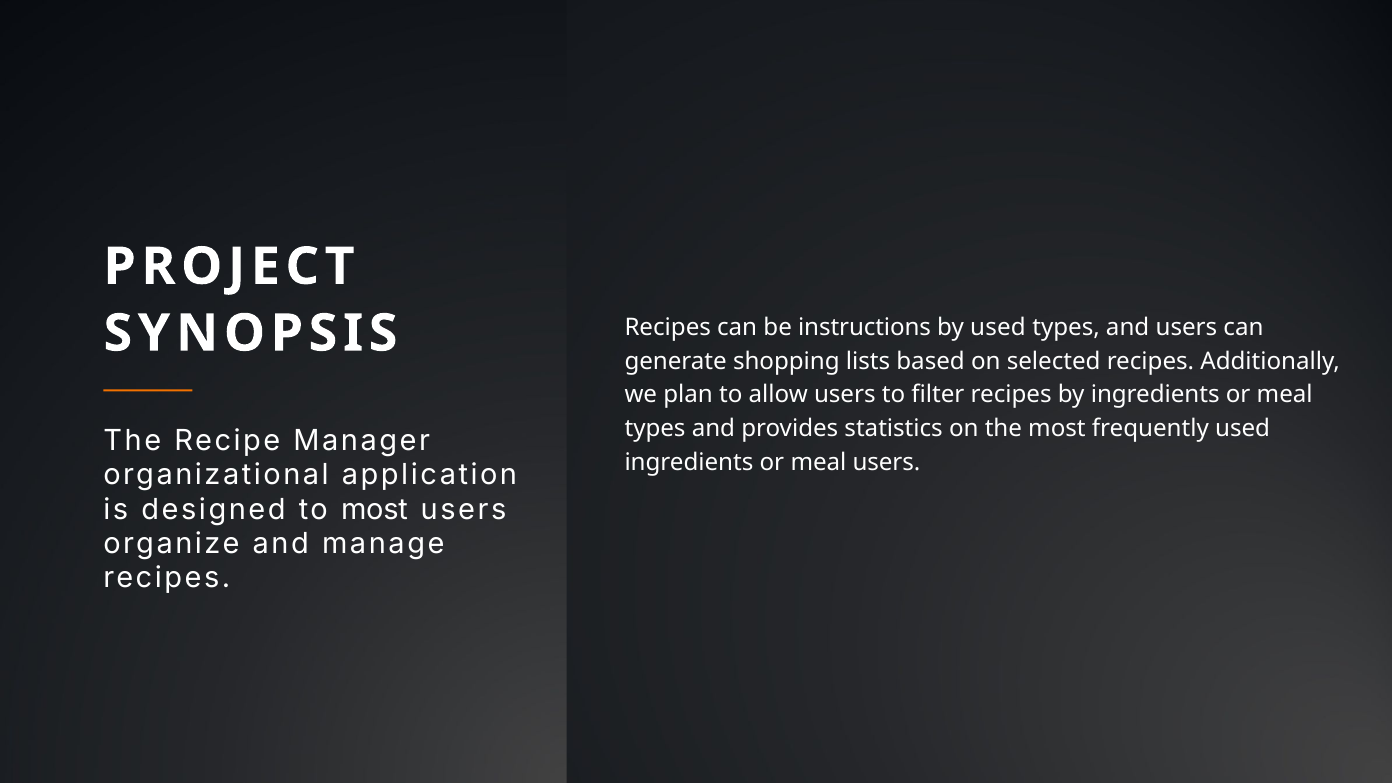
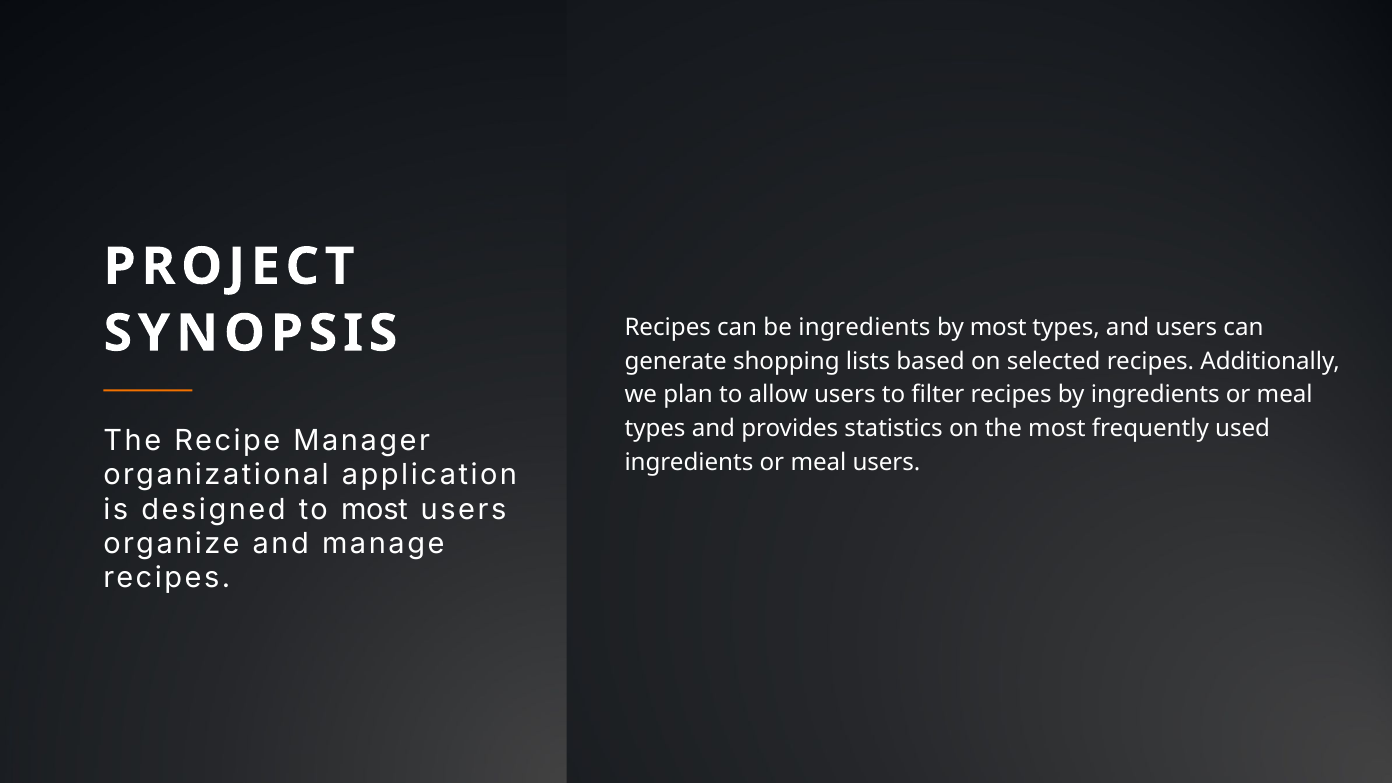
be instructions: instructions -> ingredients
by used: used -> most
